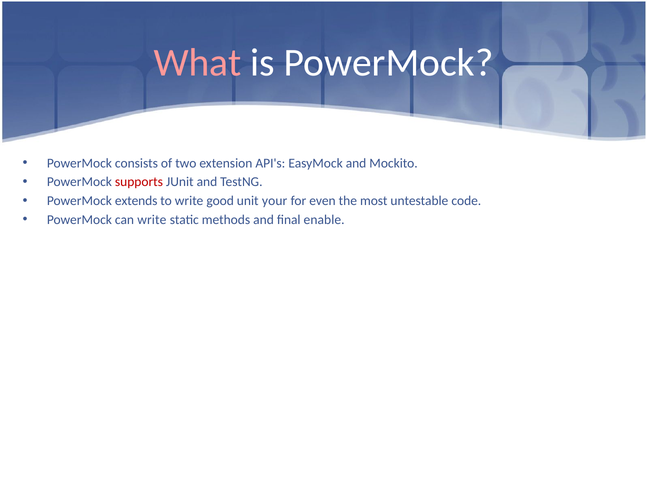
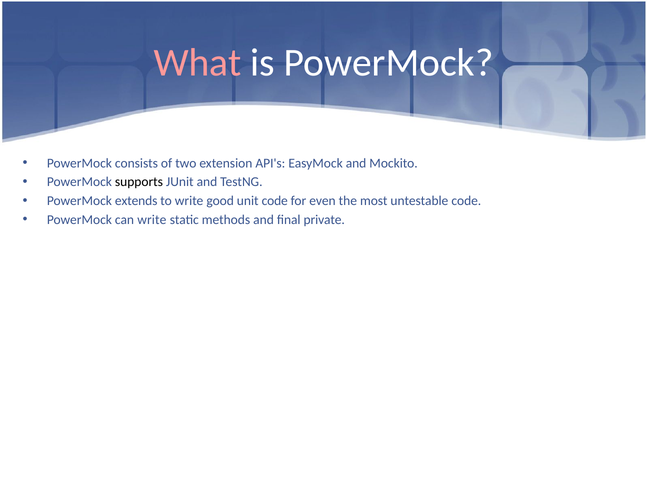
supports colour: red -> black
unit your: your -> code
enable: enable -> private
